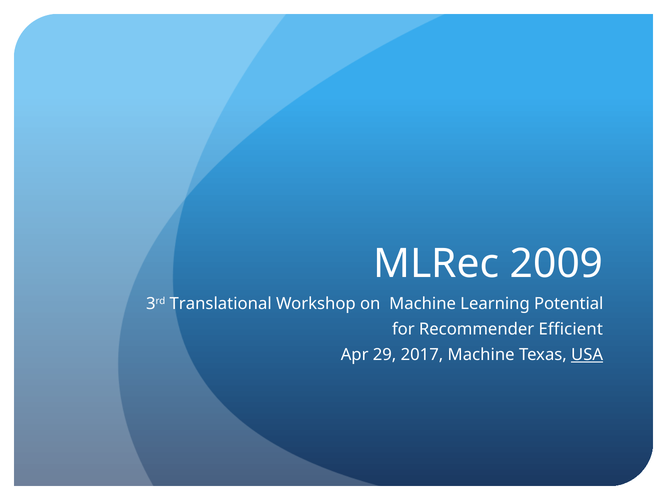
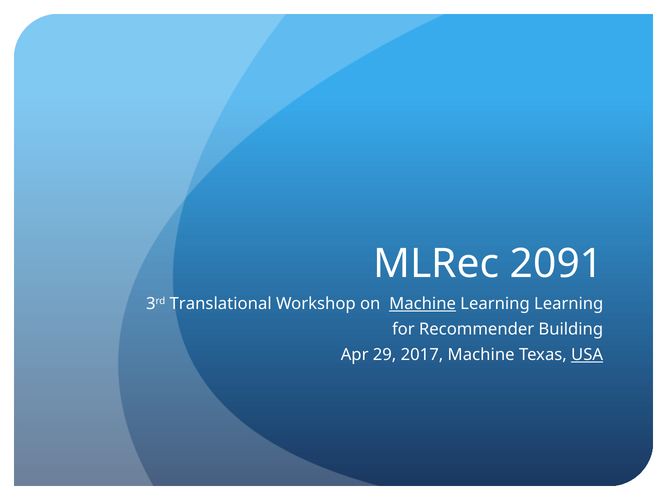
2009: 2009 -> 2091
Machine at (423, 304) underline: none -> present
Learning Potential: Potential -> Learning
Efficient: Efficient -> Building
